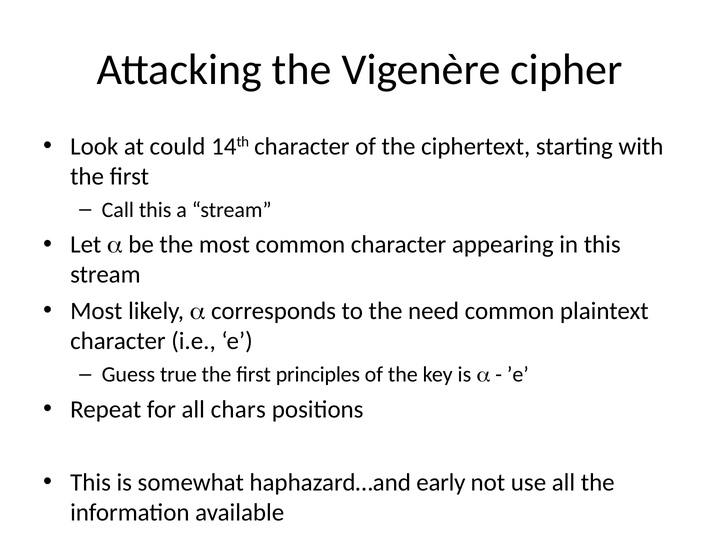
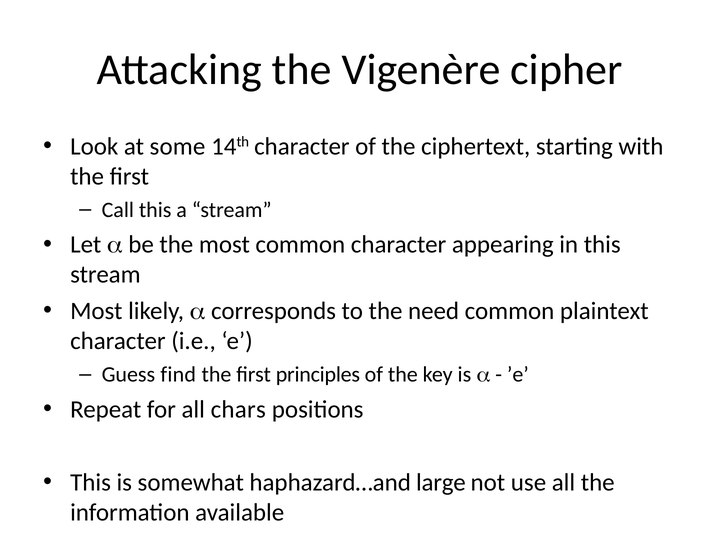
could: could -> some
true: true -> find
early: early -> large
